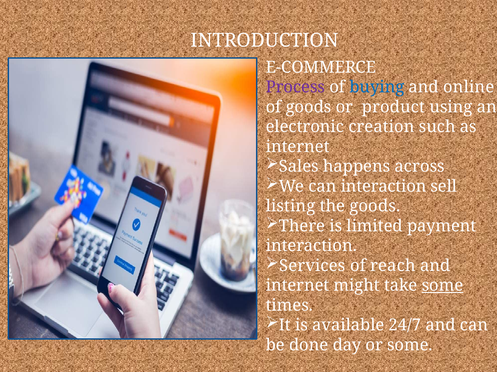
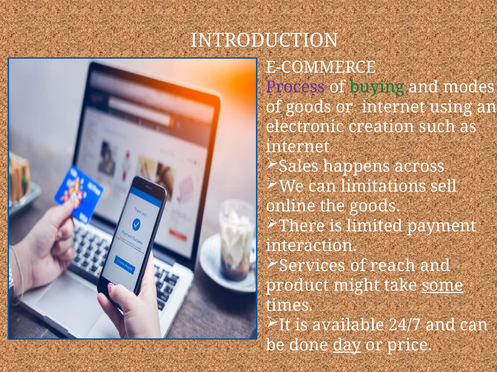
buying colour: blue -> green
online: online -> modes
or product: product -> internet
can interaction: interaction -> limitations
listing: listing -> online
internet at (298, 286): internet -> product
day underline: none -> present
or some: some -> price
